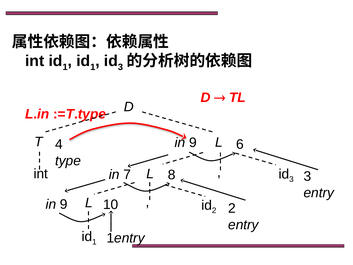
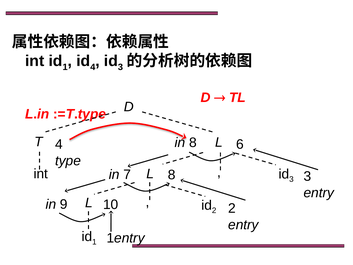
1 at (93, 67): 1 -> 4
9 at (193, 143): 9 -> 8
